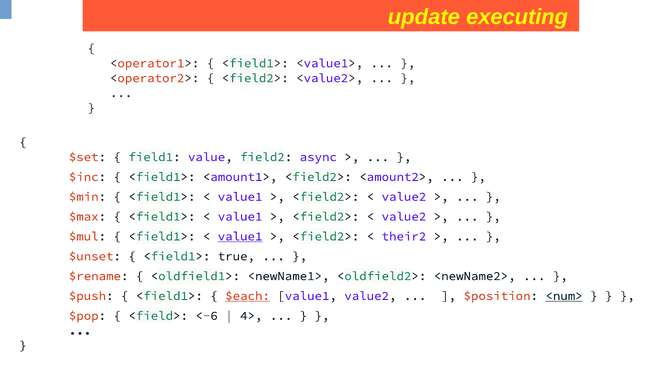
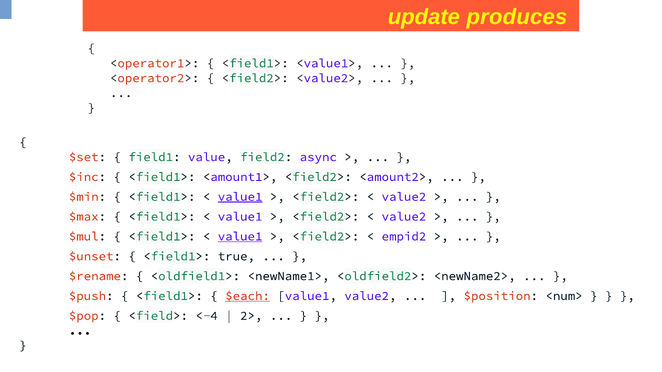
executing: executing -> produces
value1 at (240, 197) underline: none -> present
their2: their2 -> empid2
<num> underline: present -> none
<-6: <-6 -> <-4
4>: 4> -> 2>
